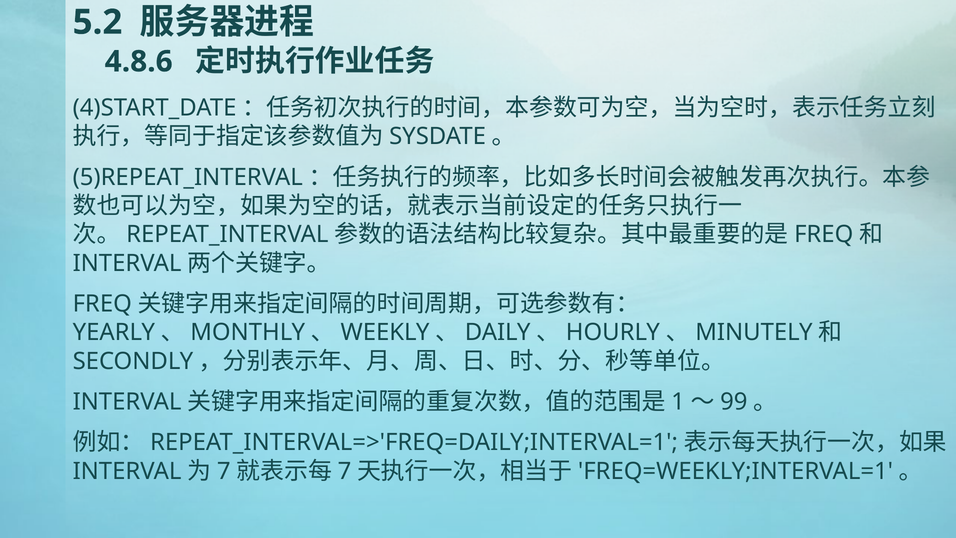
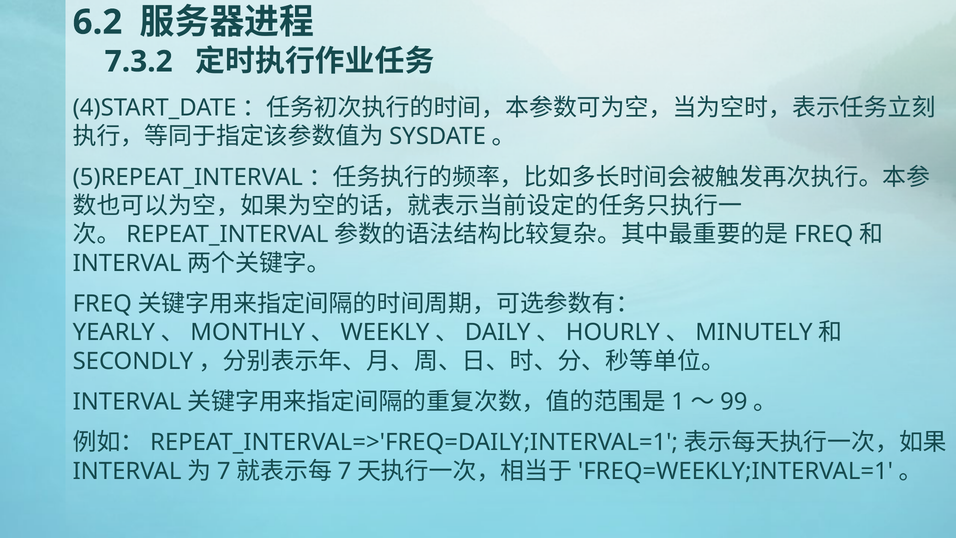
5.2: 5.2 -> 6.2
4.8.6: 4.8.6 -> 7.3.2
